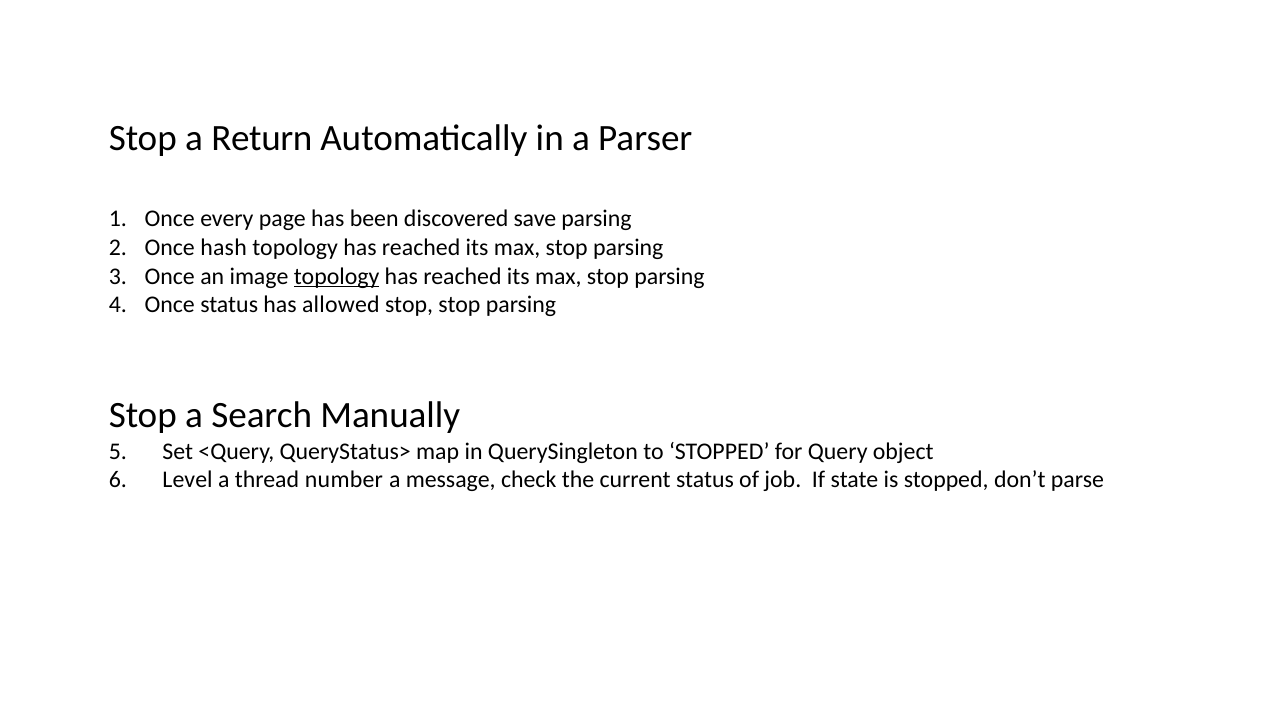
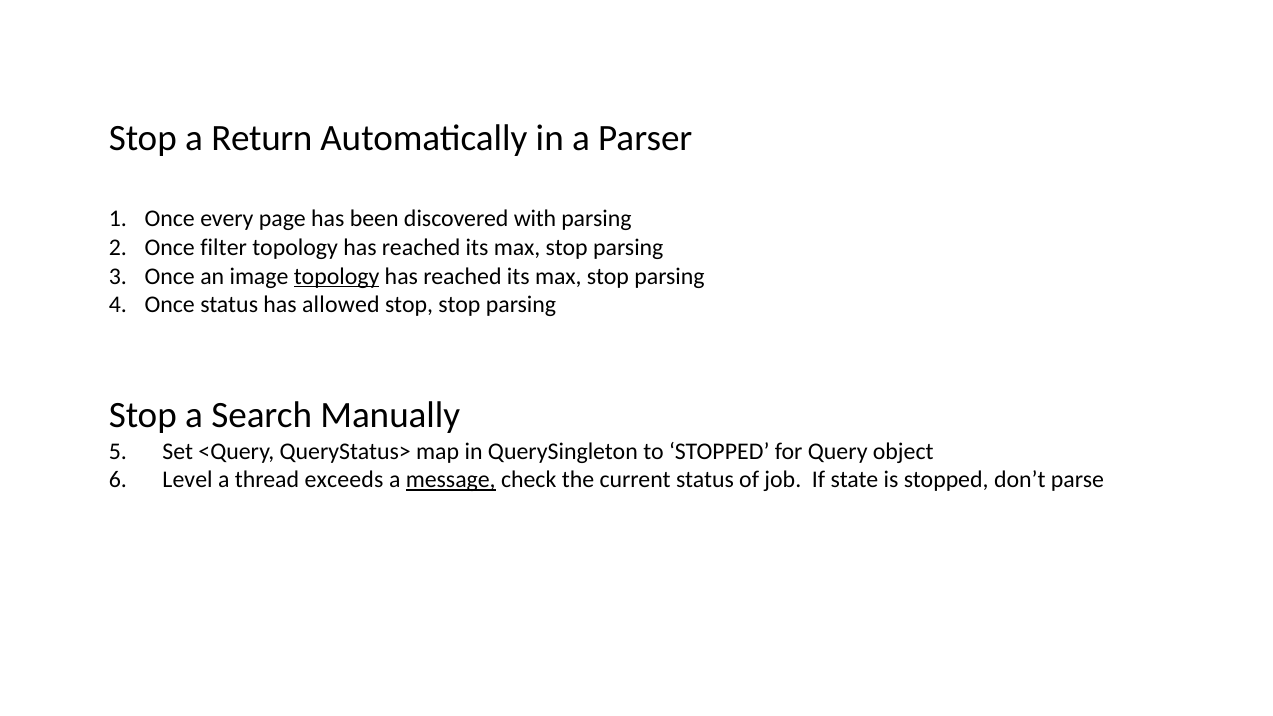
save: save -> with
hash: hash -> filter
number: number -> exceeds
message underline: none -> present
